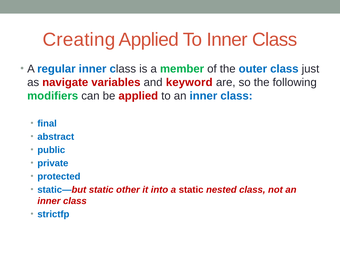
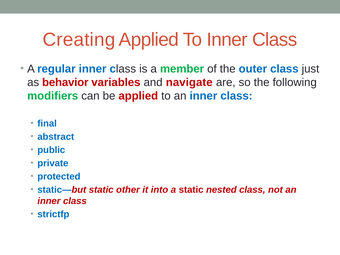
navigate: navigate -> behavior
keyword: keyword -> navigate
